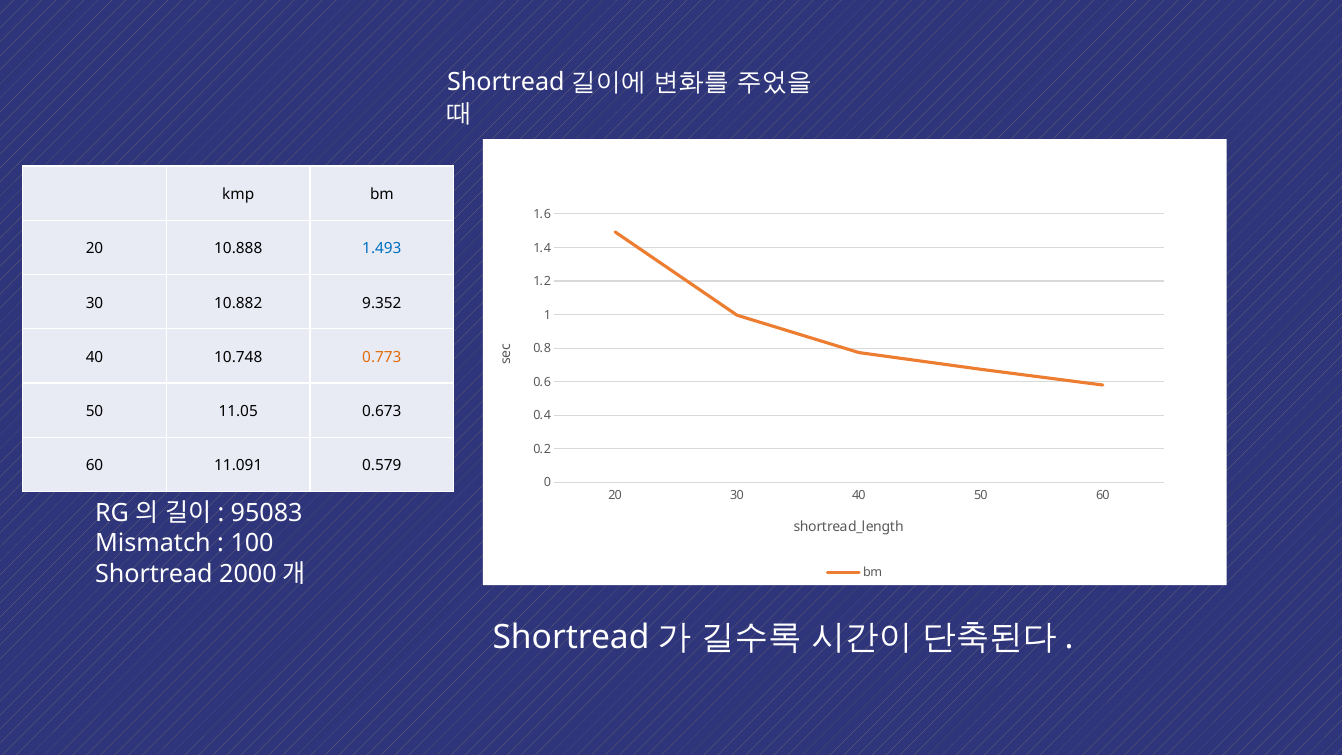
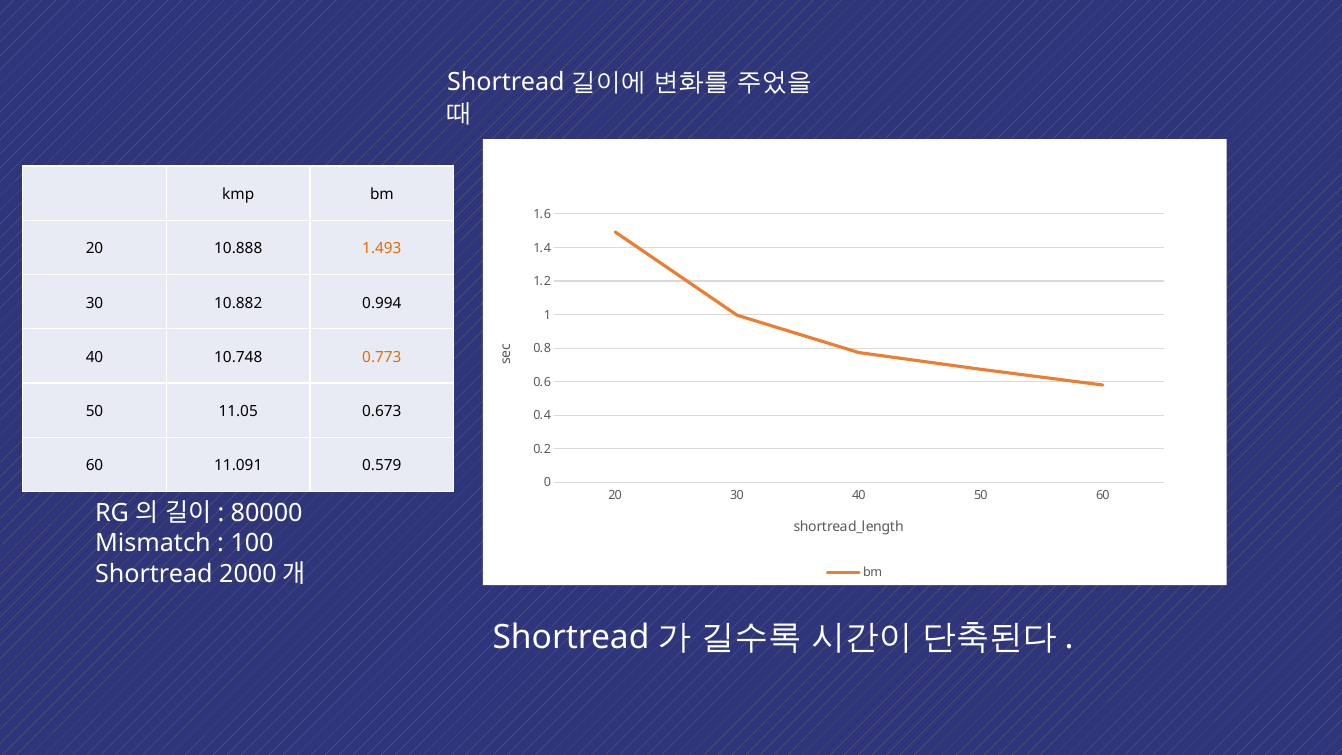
1.493 colour: blue -> orange
9.352: 9.352 -> 0.994
95083: 95083 -> 80000
